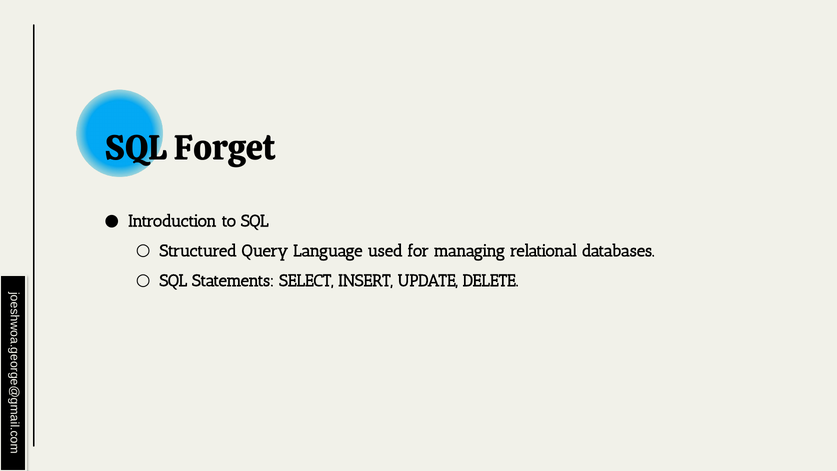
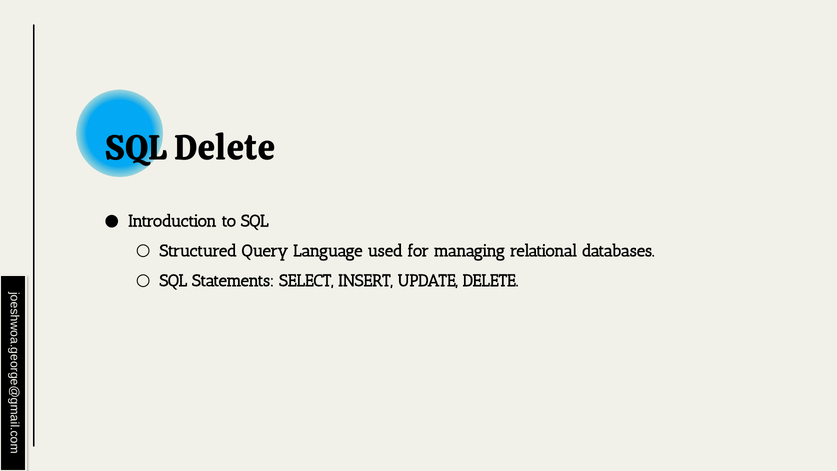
SQL Forget: Forget -> Delete
